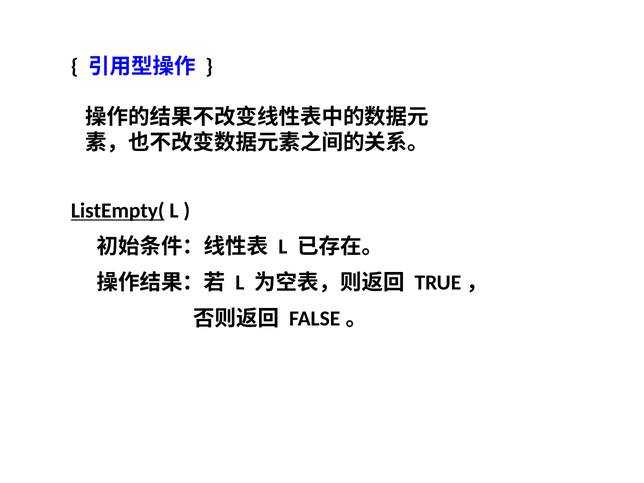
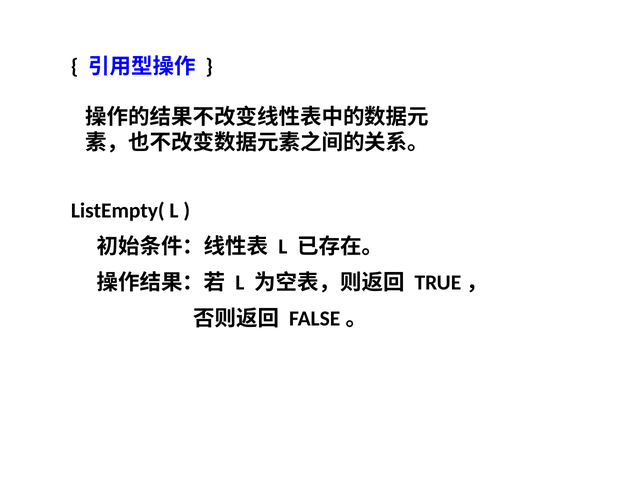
ListEmpty( underline: present -> none
